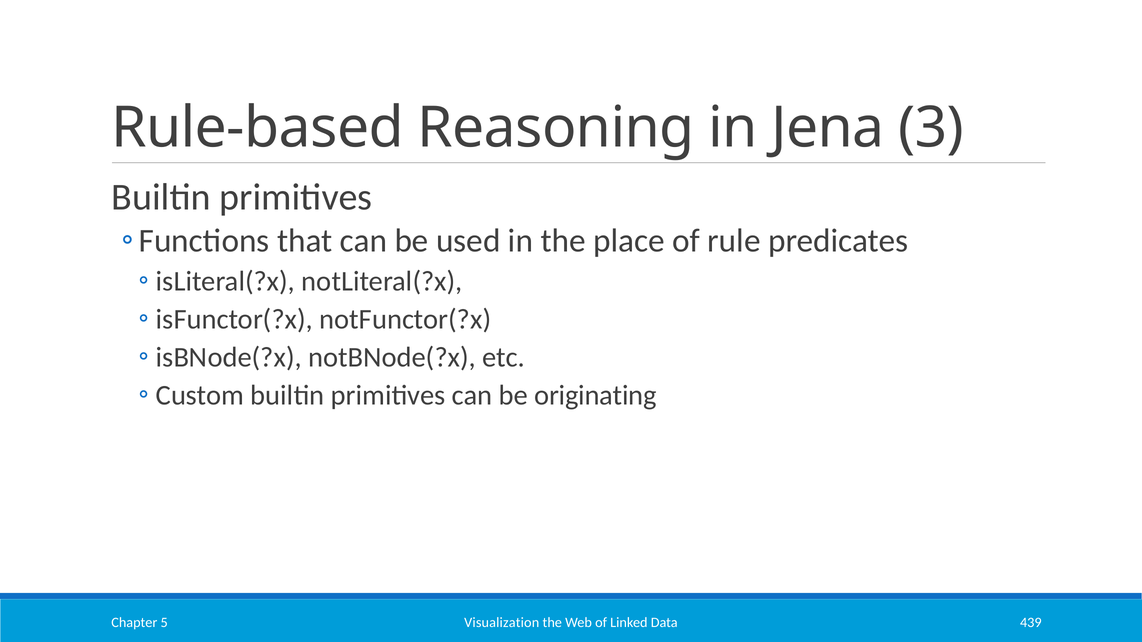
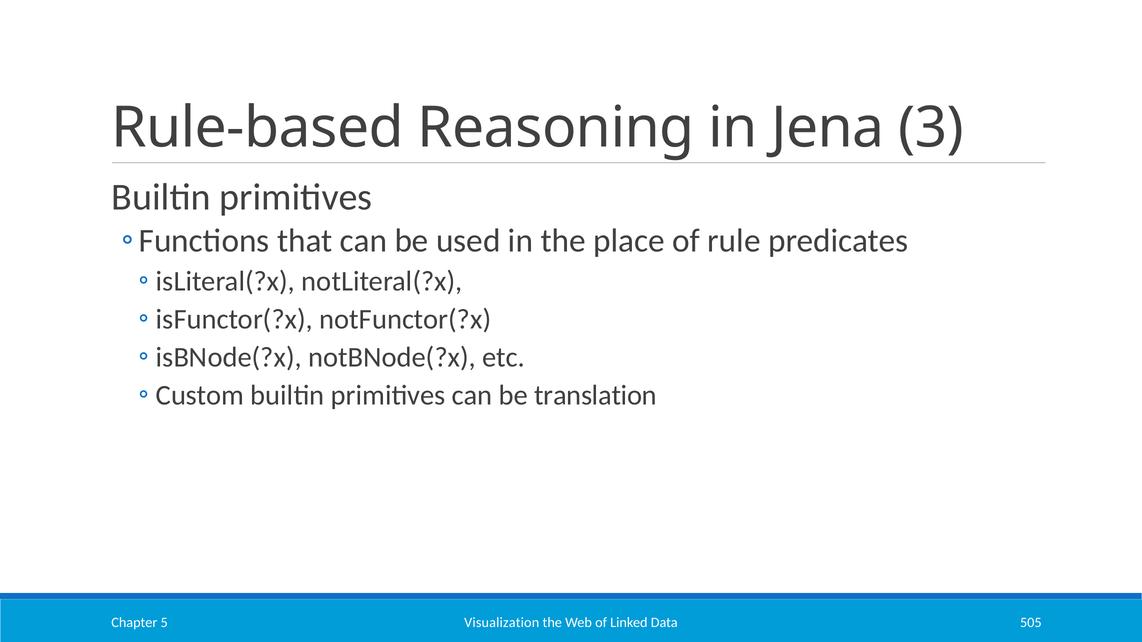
originating: originating -> translation
439: 439 -> 505
